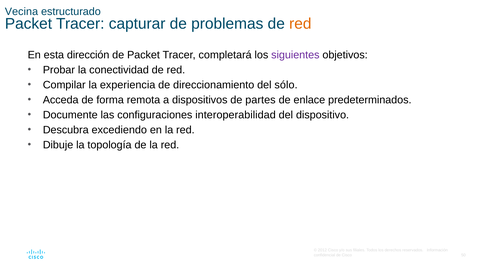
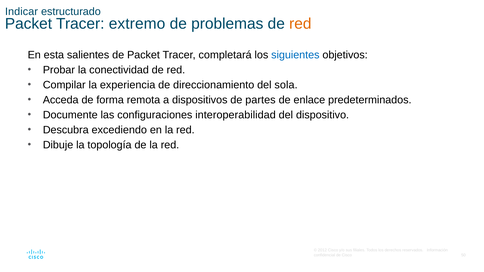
Vecina: Vecina -> Indicar
capturar: capturar -> extremo
dirección: dirección -> salientes
siguientes colour: purple -> blue
sólo: sólo -> sola
